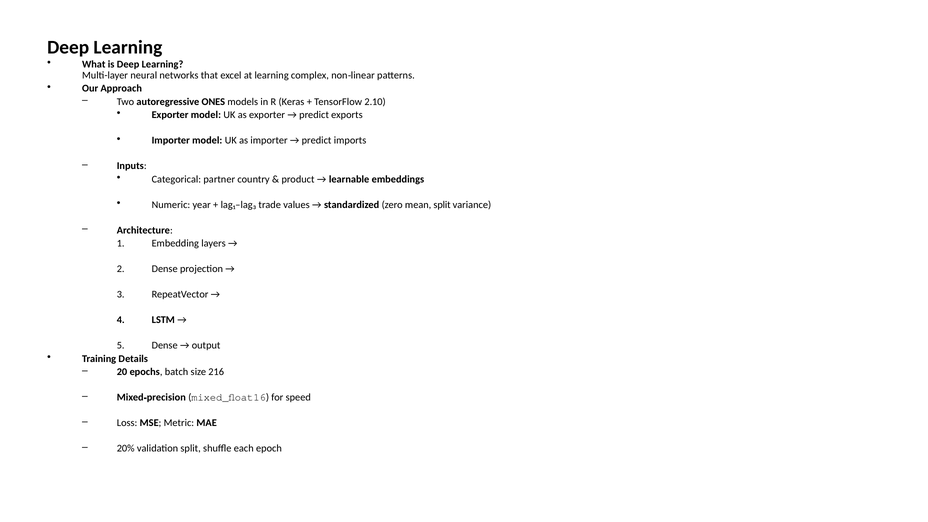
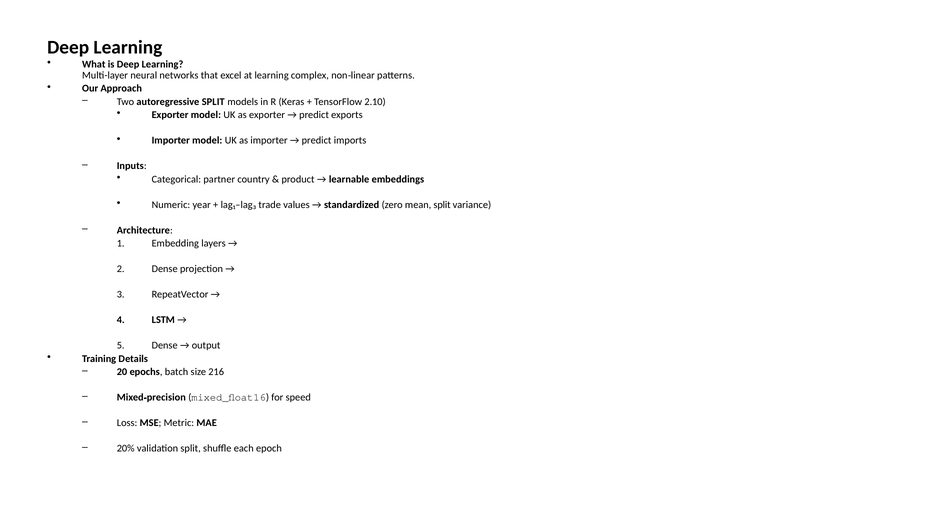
autoregressive ONES: ONES -> SPLIT
